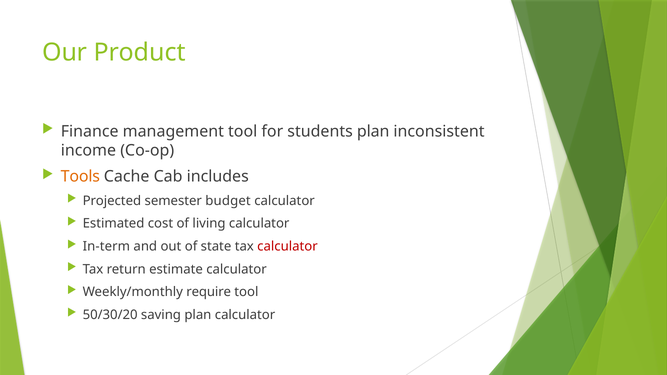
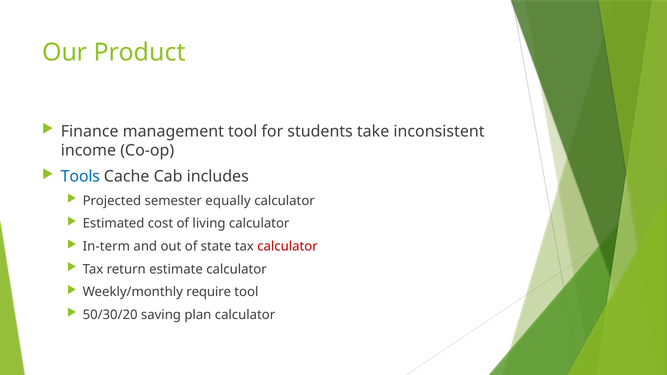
students plan: plan -> take
Tools colour: orange -> blue
budget: budget -> equally
